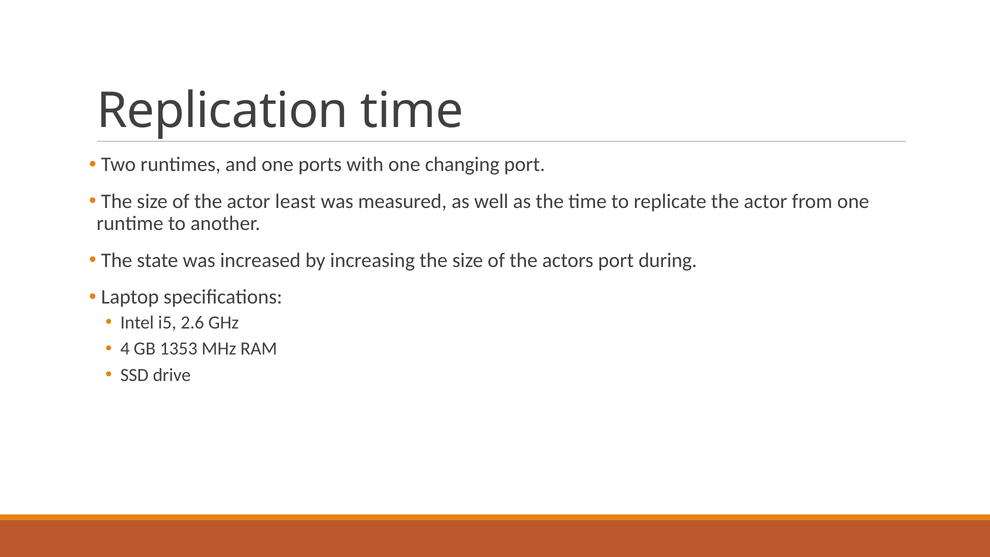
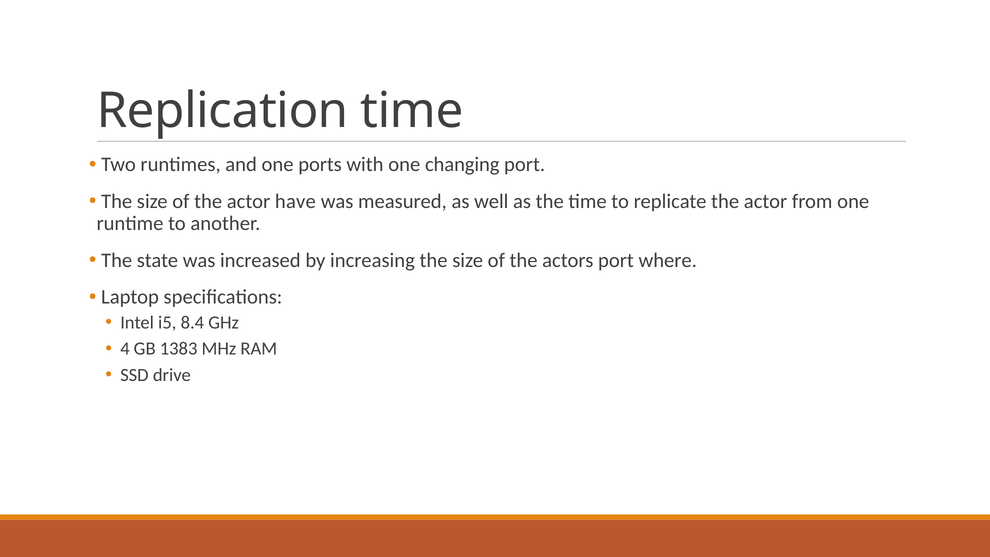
least: least -> have
during: during -> where
2.6: 2.6 -> 8.4
1353: 1353 -> 1383
